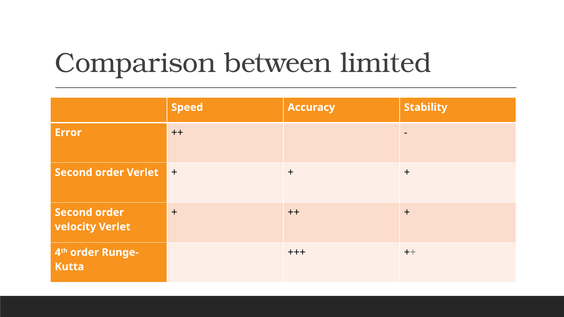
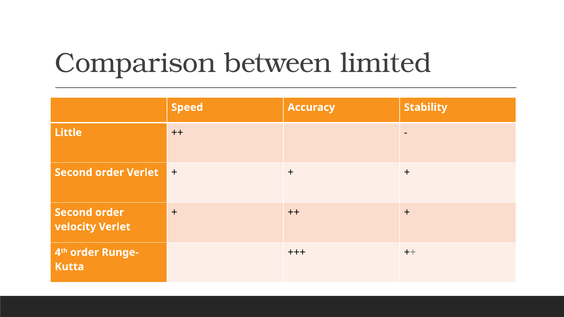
Error: Error -> Little
